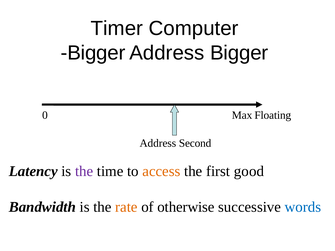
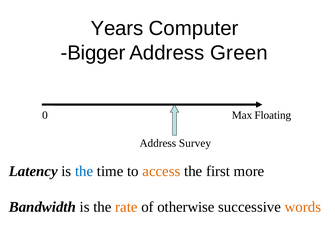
Timer: Timer -> Years
Address Bigger: Bigger -> Green
Second: Second -> Survey
the at (84, 171) colour: purple -> blue
good: good -> more
words colour: blue -> orange
